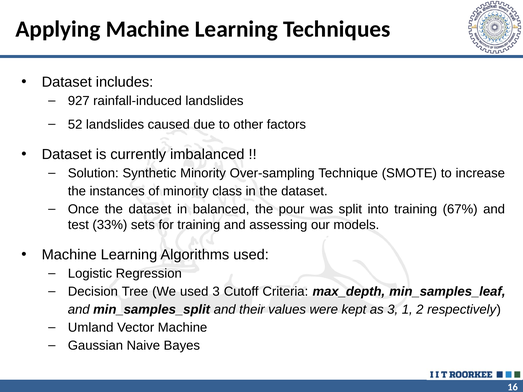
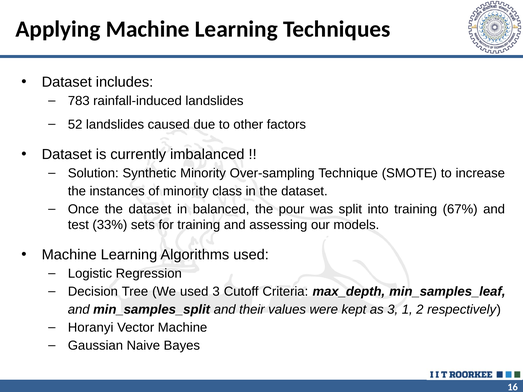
927: 927 -> 783
Umland: Umland -> Horanyi
